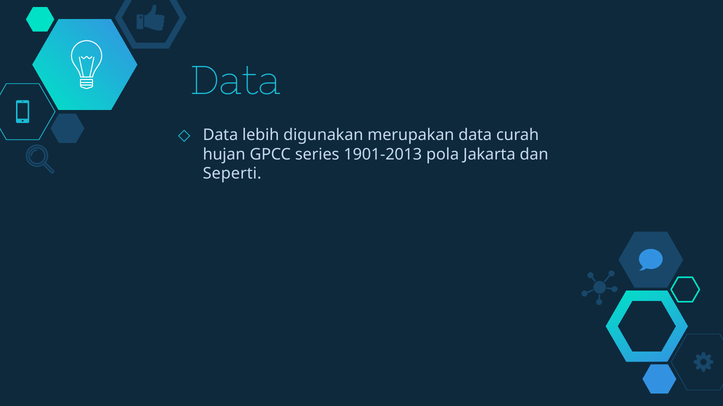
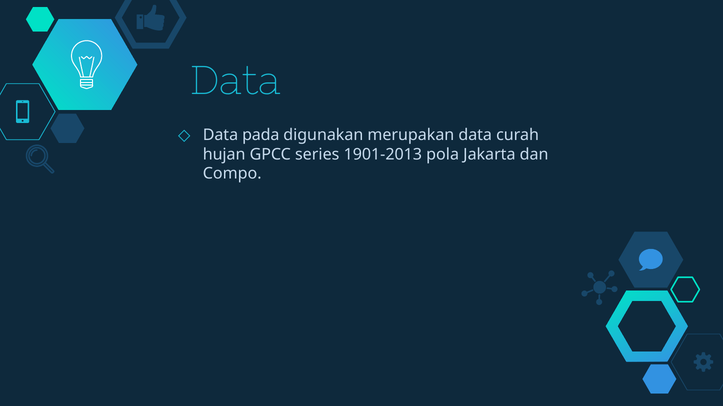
lebih: lebih -> pada
Seperti: Seperti -> Compo
